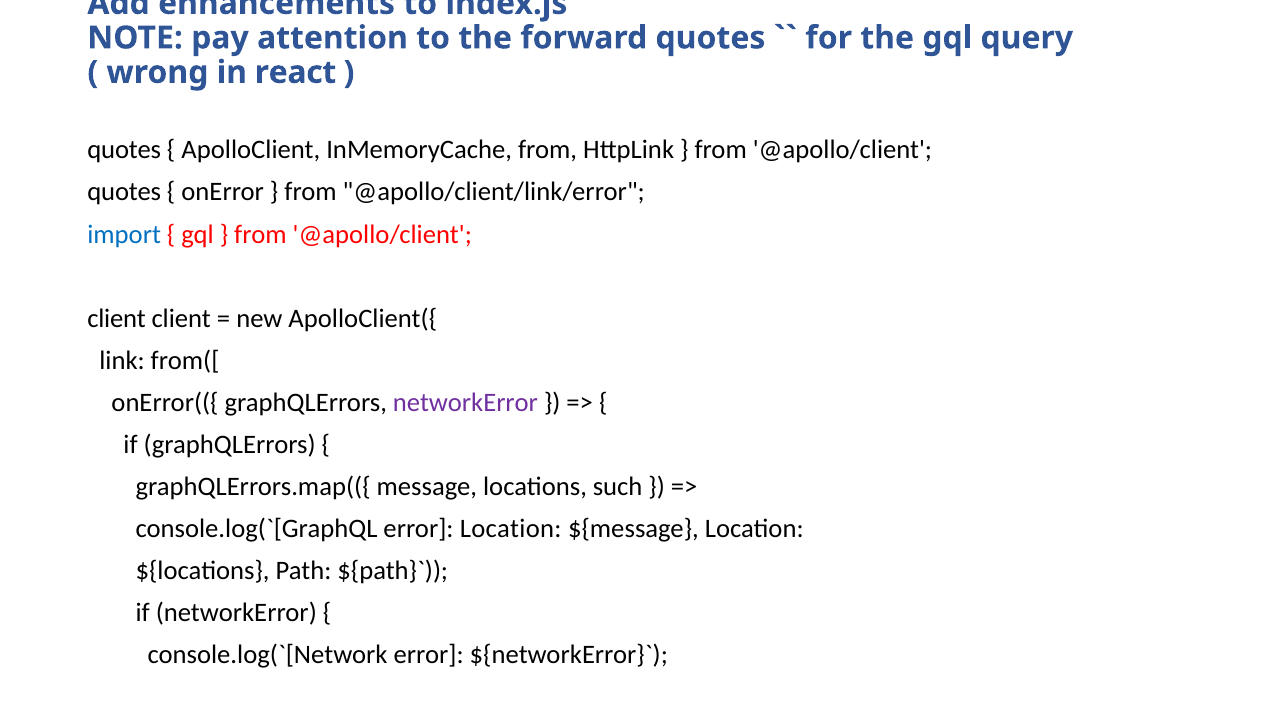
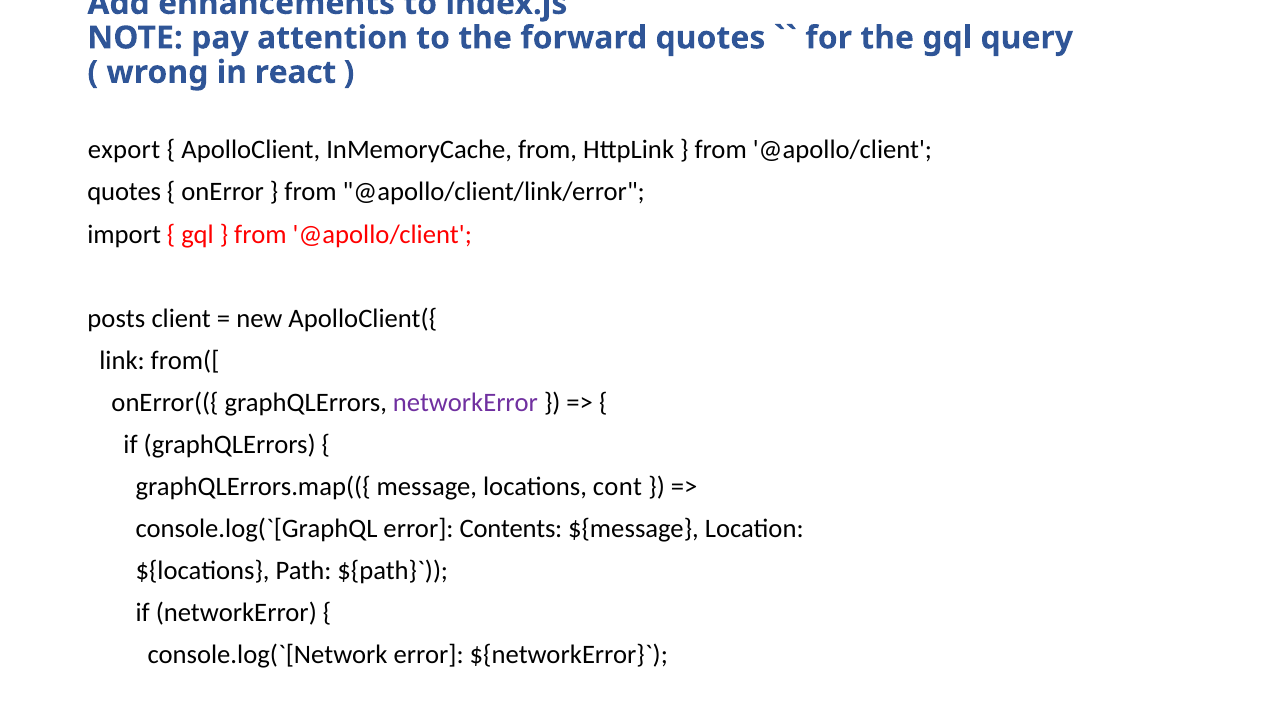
quotes at (124, 150): quotes -> export
import colour: blue -> black
client at (117, 318): client -> posts
such: such -> cont
error Location: Location -> Contents
